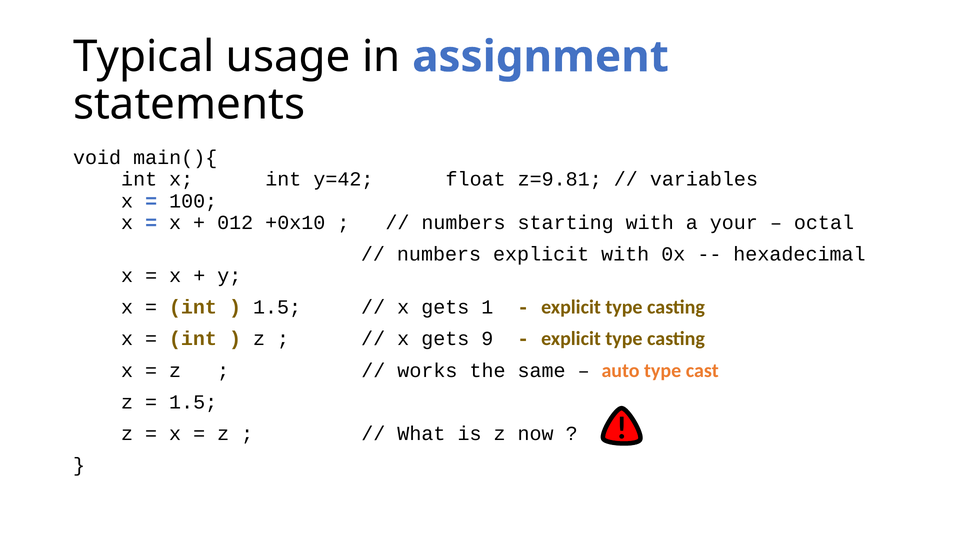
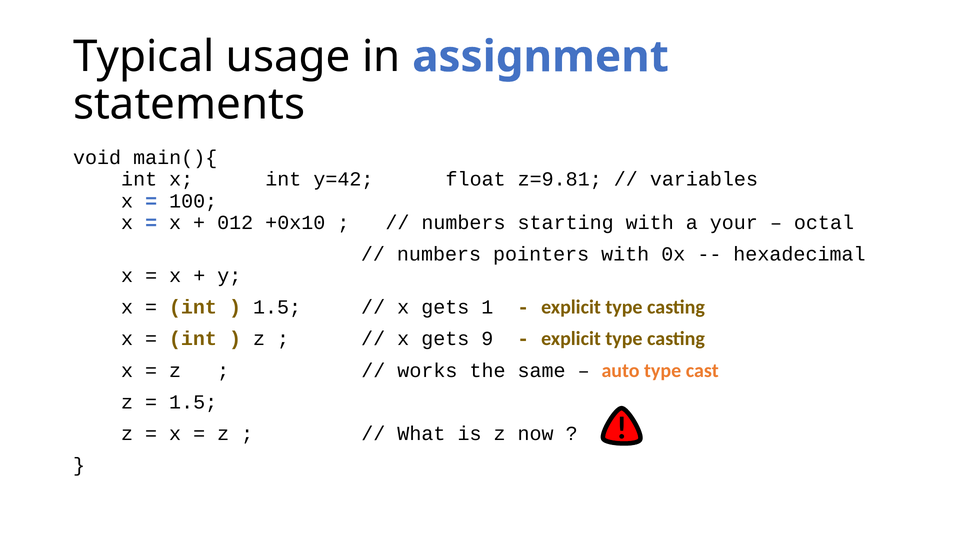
numbers explicit: explicit -> pointers
